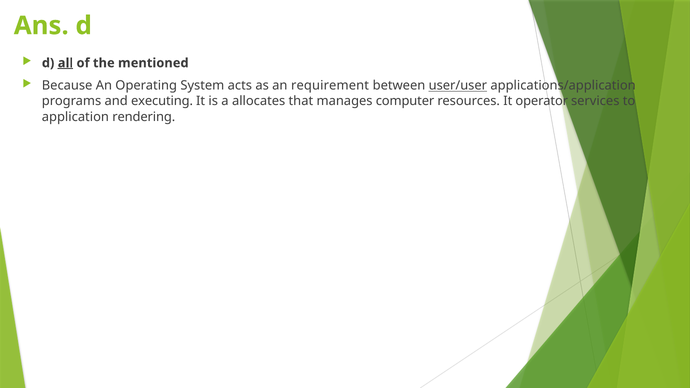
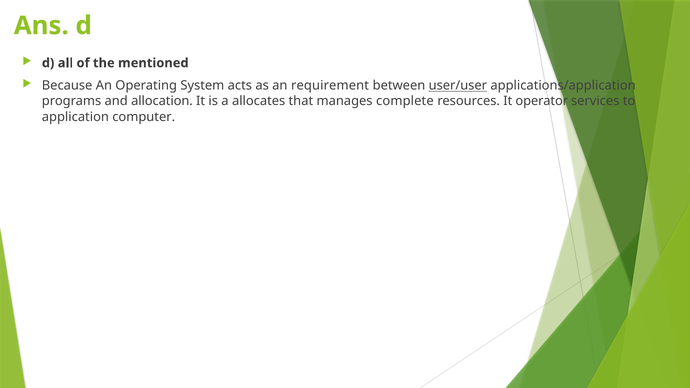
all underline: present -> none
executing: executing -> allocation
computer: computer -> complete
rendering: rendering -> computer
